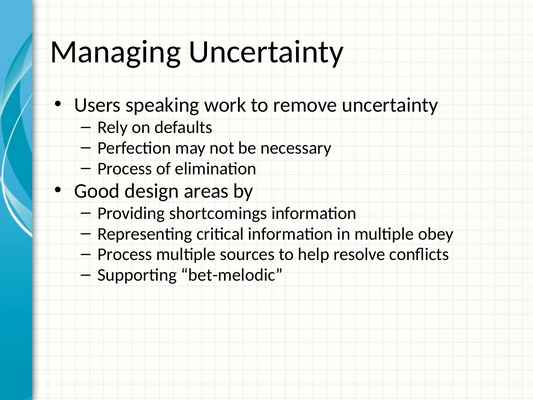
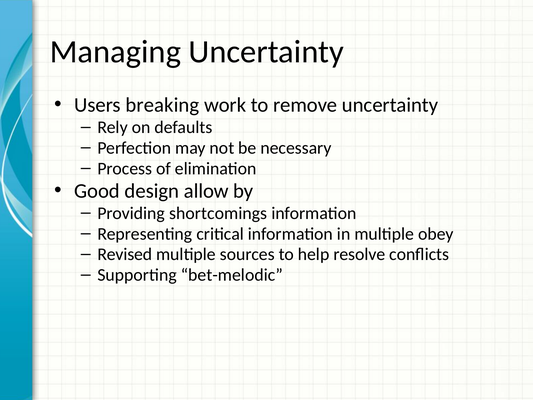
speaking: speaking -> breaking
areas: areas -> allow
Process at (125, 254): Process -> Revised
